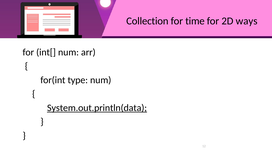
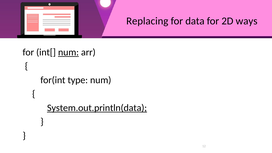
Collection: Collection -> Replacing
time: time -> data
num at (68, 52) underline: none -> present
